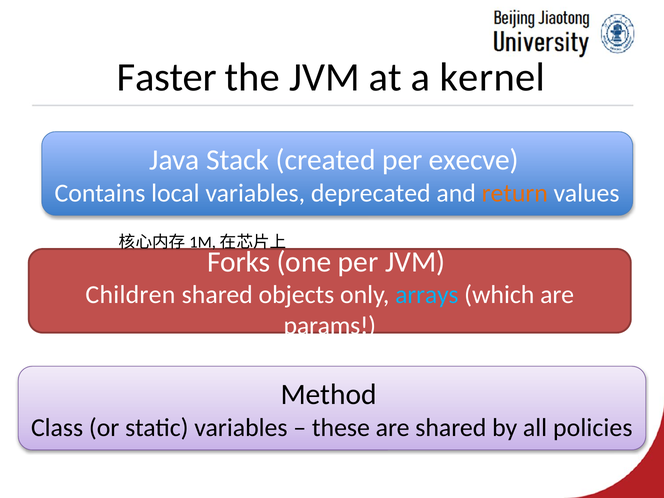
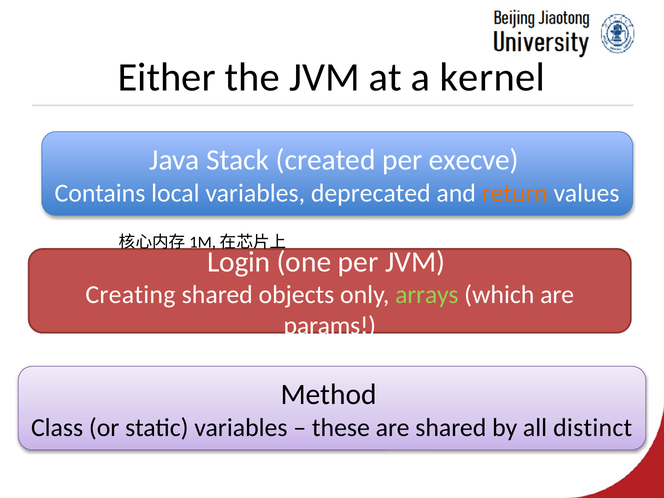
Faster: Faster -> Either
Forks: Forks -> Login
Children: Children -> Creating
arrays colour: light blue -> light green
policies: policies -> distinct
